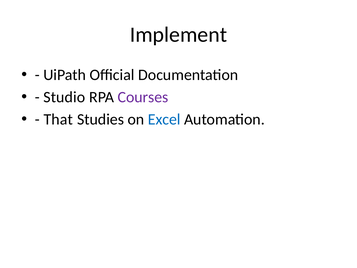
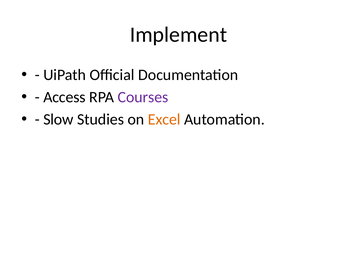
Studio: Studio -> Access
That: That -> Slow
Excel colour: blue -> orange
